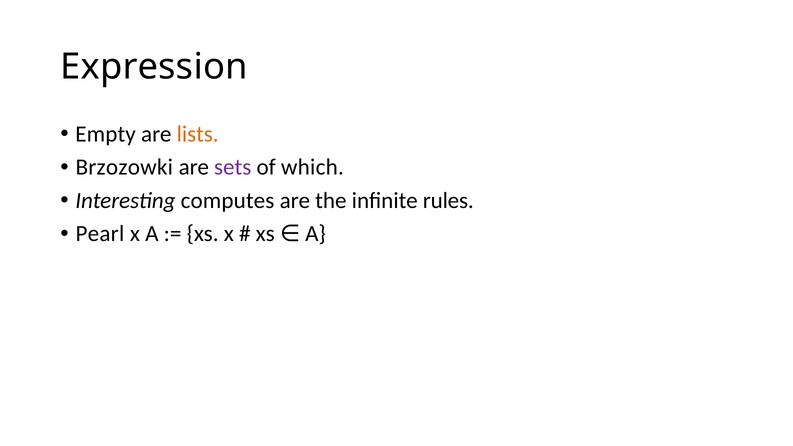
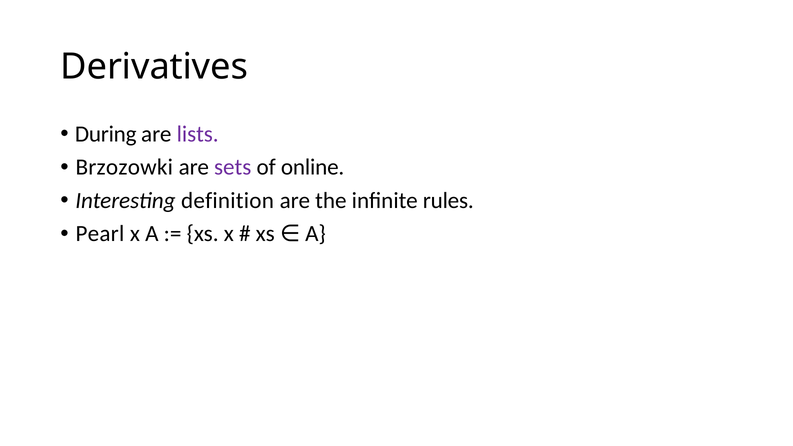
Expression: Expression -> Derivatives
Empty: Empty -> During
lists colour: orange -> purple
which: which -> online
computes: computes -> definition
